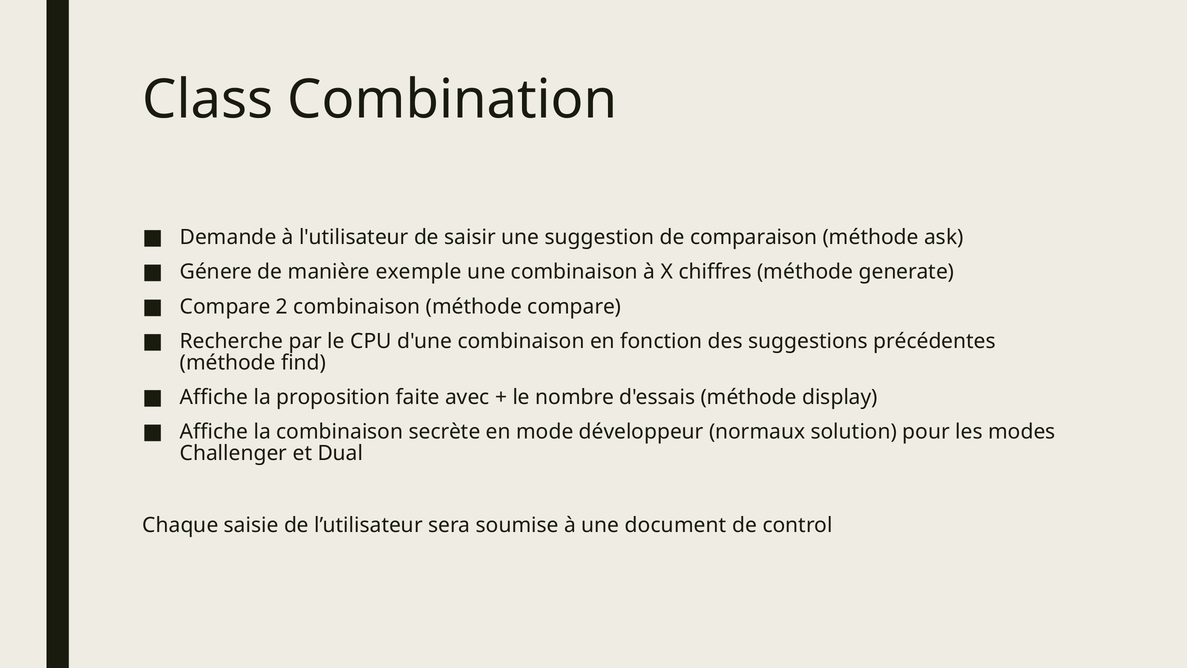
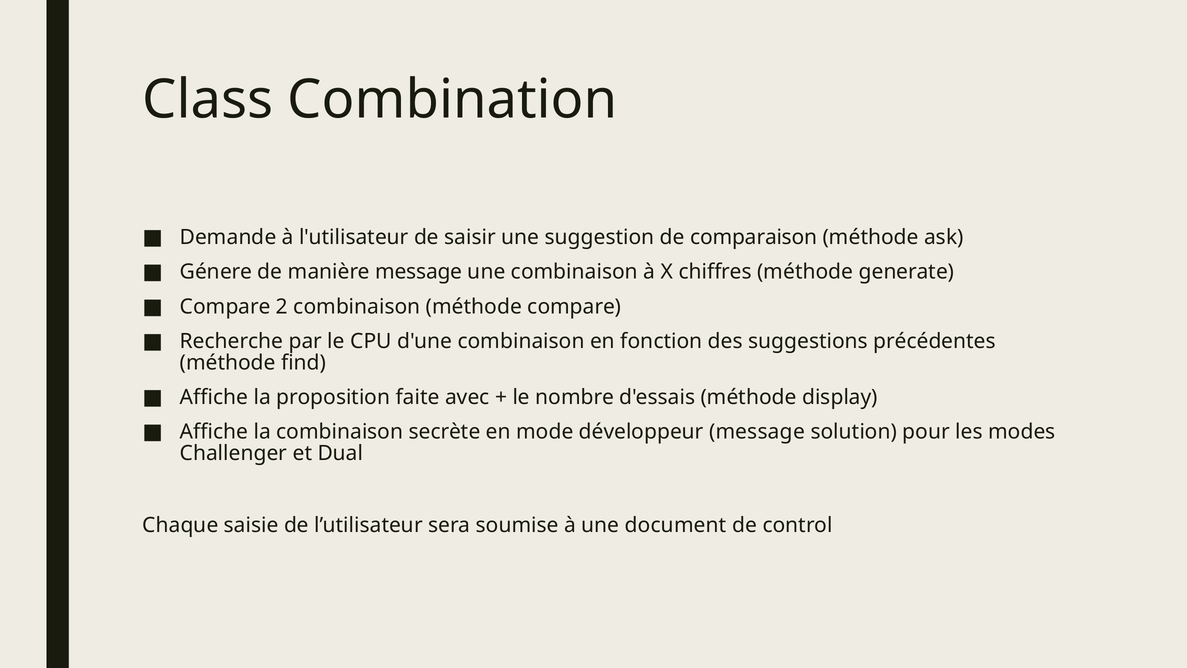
manière exemple: exemple -> message
développeur normaux: normaux -> message
